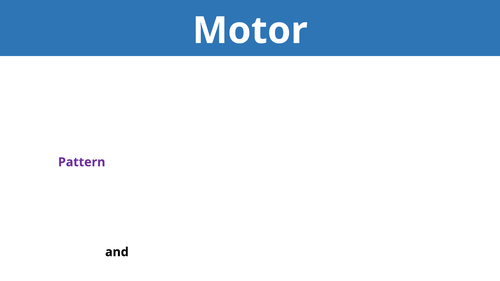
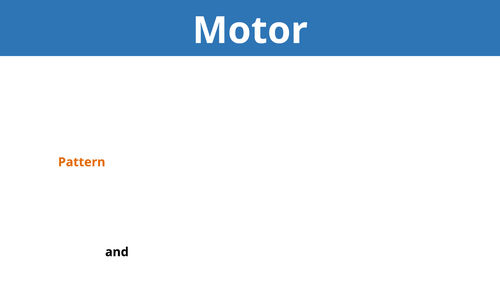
Pattern colour: purple -> orange
